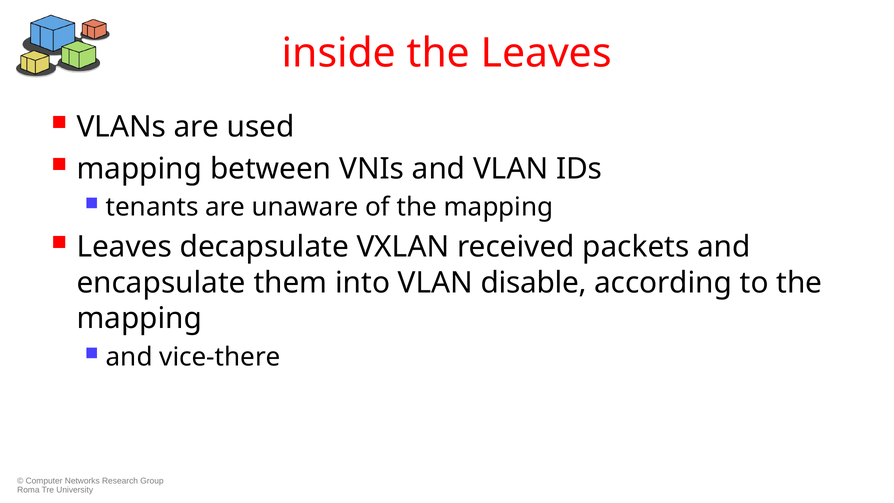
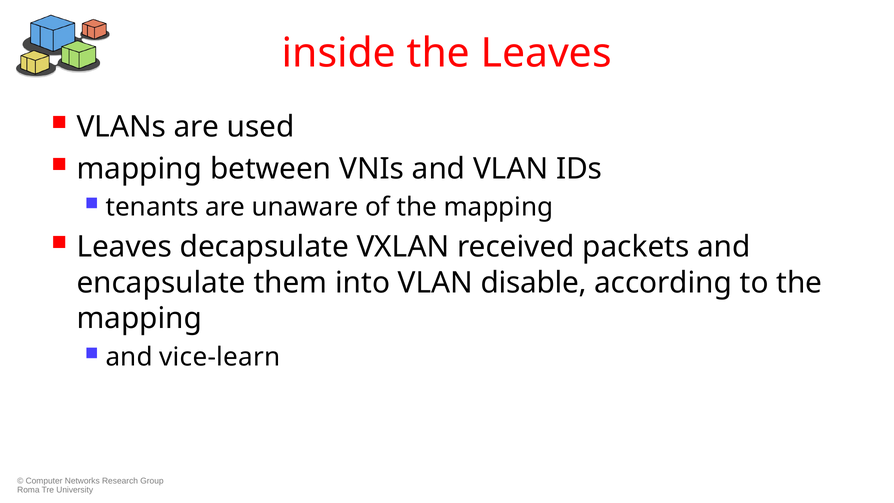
vice-there: vice-there -> vice-learn
